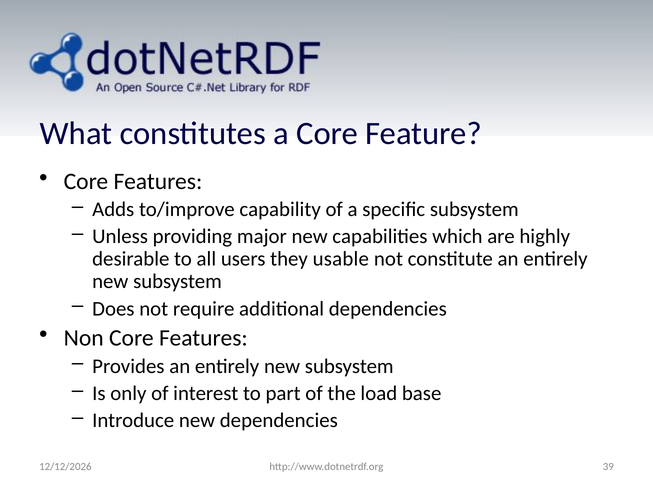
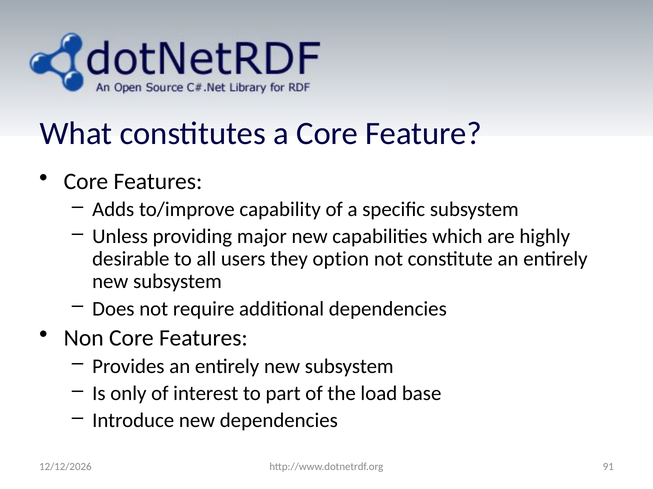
usable: usable -> option
39: 39 -> 91
